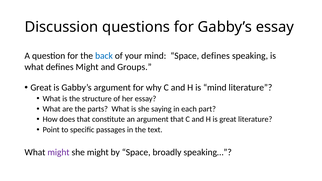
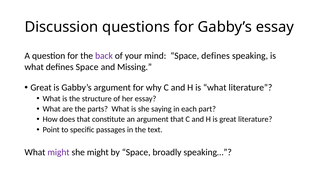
back colour: blue -> purple
defines Might: Might -> Space
Groups: Groups -> Missing
H is mind: mind -> what
